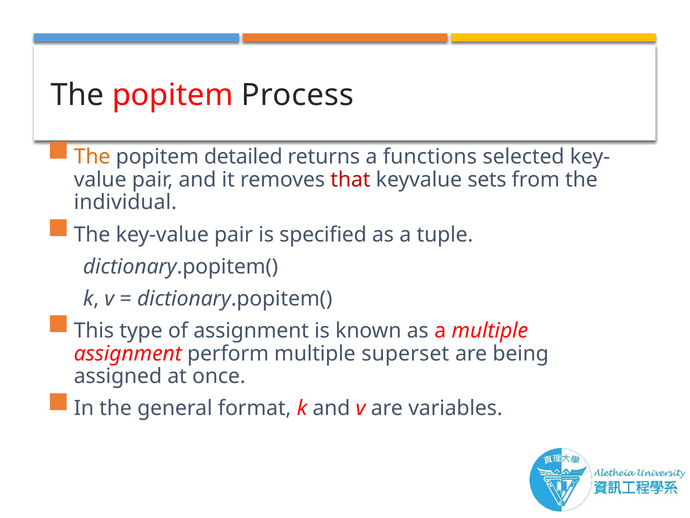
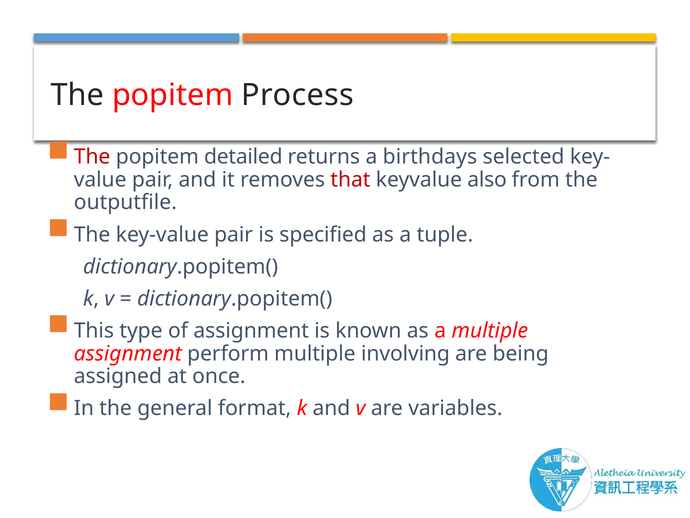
The at (92, 157) colour: orange -> red
functions: functions -> birthdays
sets: sets -> also
individual: individual -> outputfile
superset: superset -> involving
